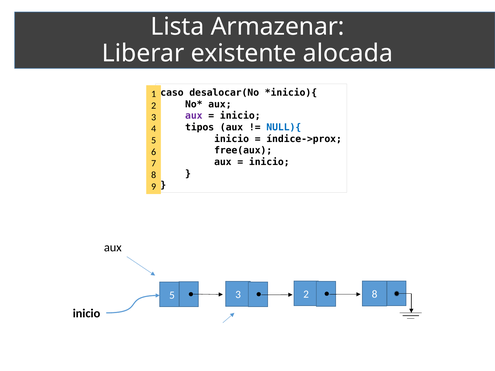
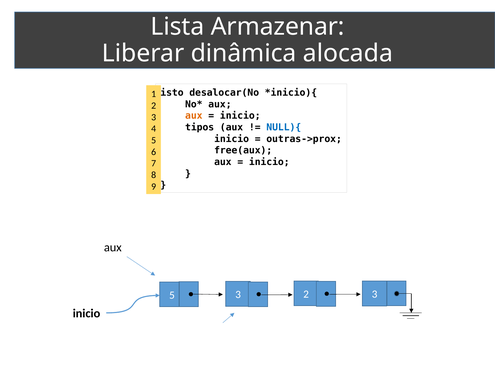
existente: existente -> dinâmica
caso: caso -> isto
aux at (194, 116) colour: purple -> orange
índice->prox: índice->prox -> outras->prox
5 8: 8 -> 3
